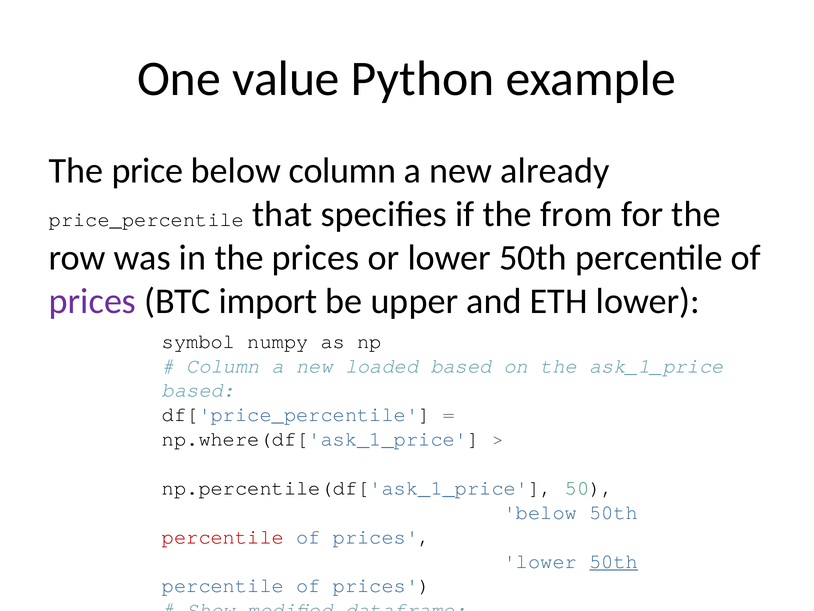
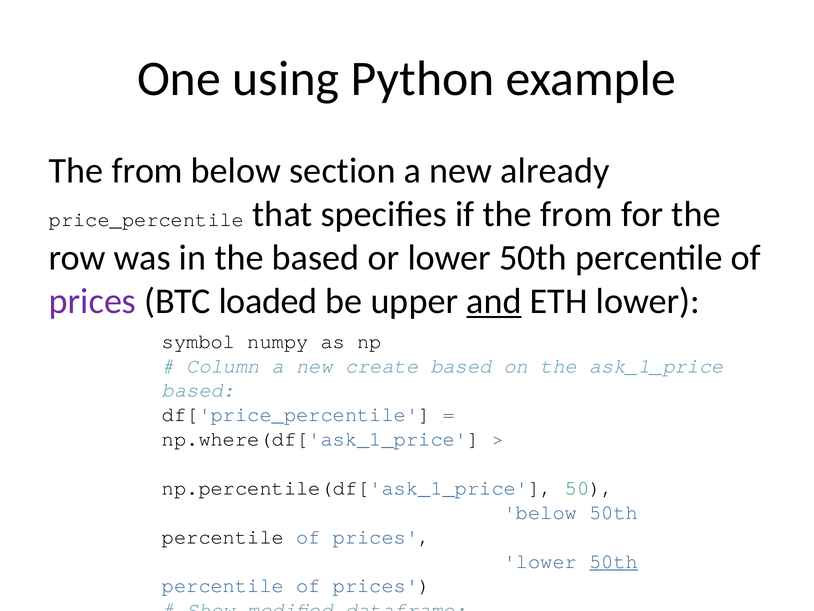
value: value -> using
price at (147, 171): price -> from
below column: column -> section
the prices: prices -> based
import: import -> loaded
and underline: none -> present
loaded: loaded -> create
percentile at (223, 536) colour: red -> black
